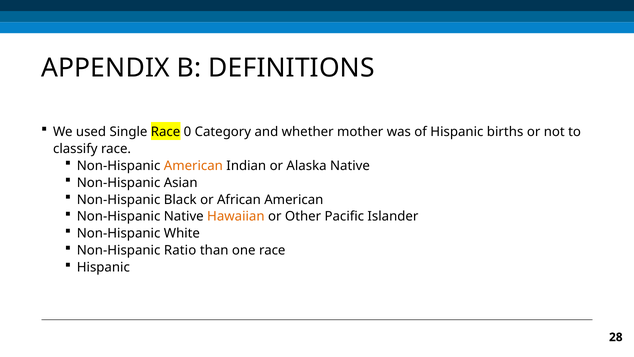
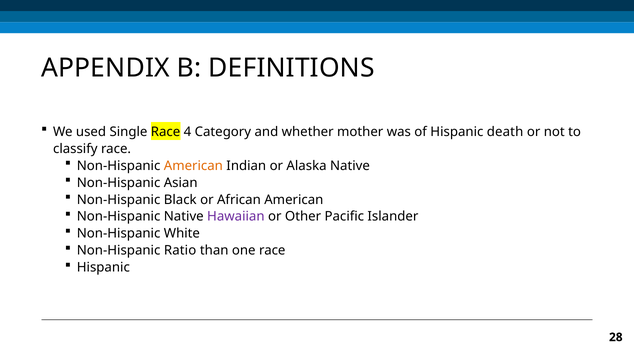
0: 0 -> 4
births: births -> death
Hawaiian colour: orange -> purple
